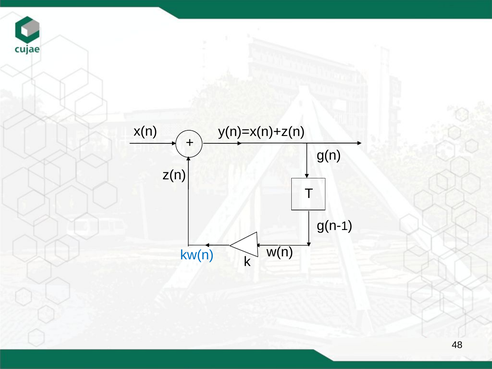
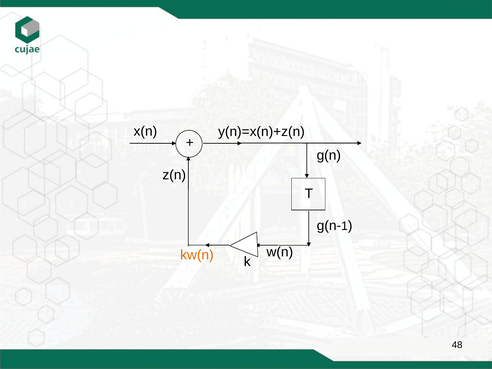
kw(n colour: blue -> orange
